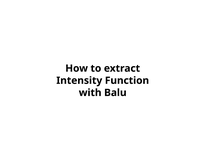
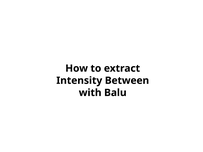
Function: Function -> Between
